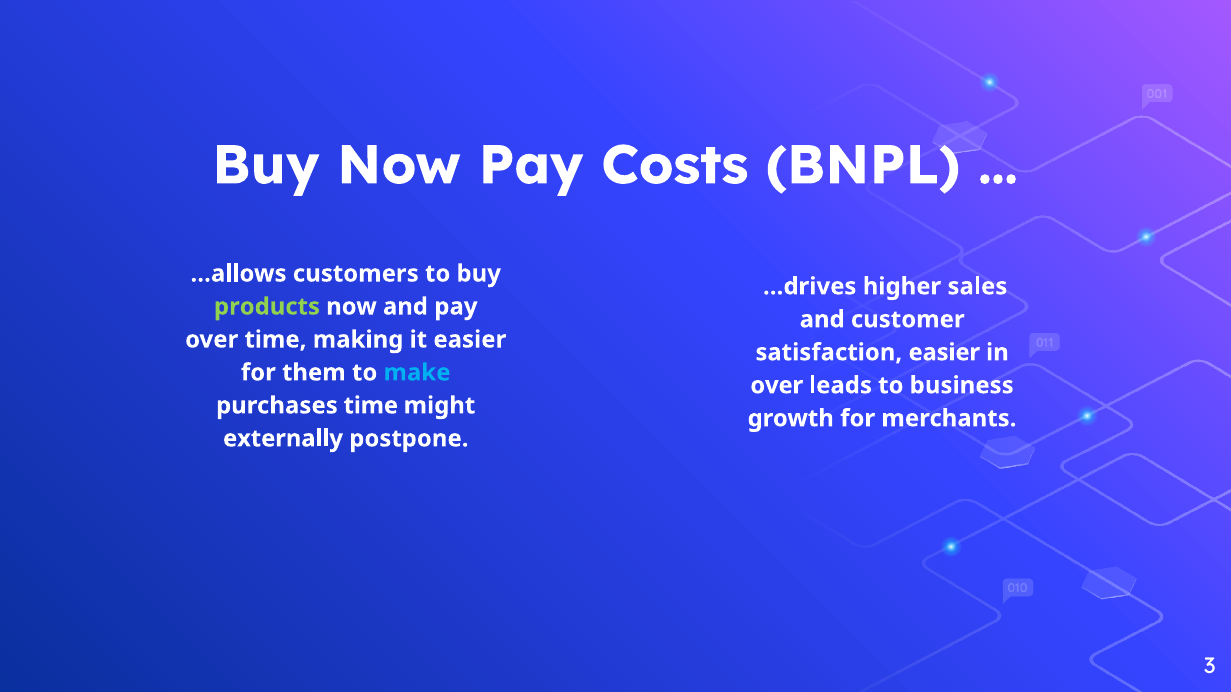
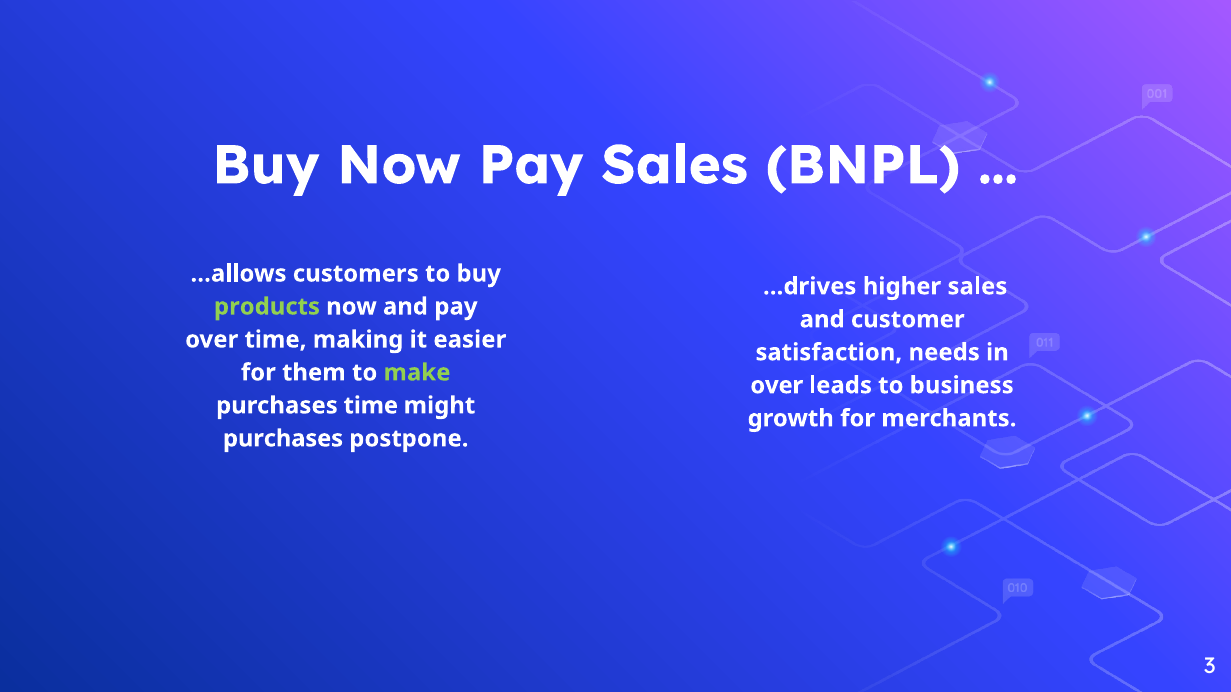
Pay Costs: Costs -> Sales
satisfaction easier: easier -> needs
make colour: light blue -> light green
externally at (283, 439): externally -> purchases
